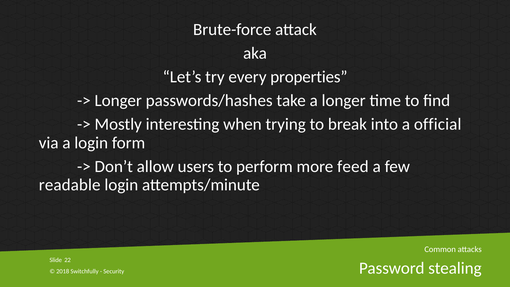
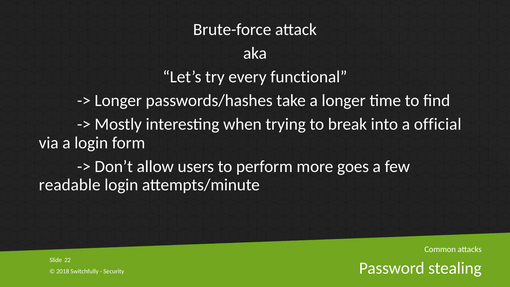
properties: properties -> functional
feed: feed -> goes
